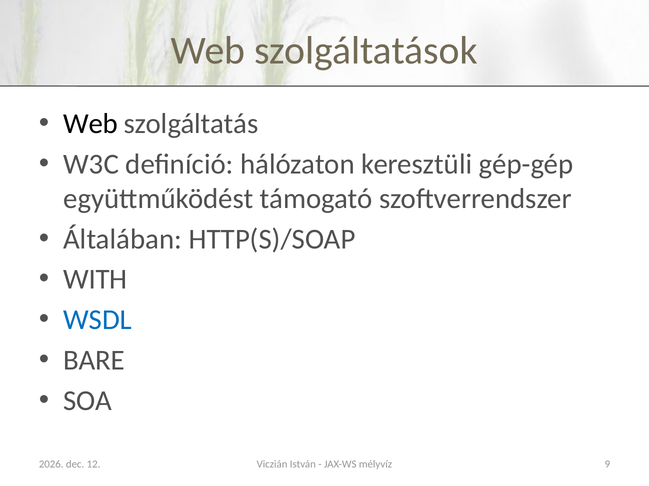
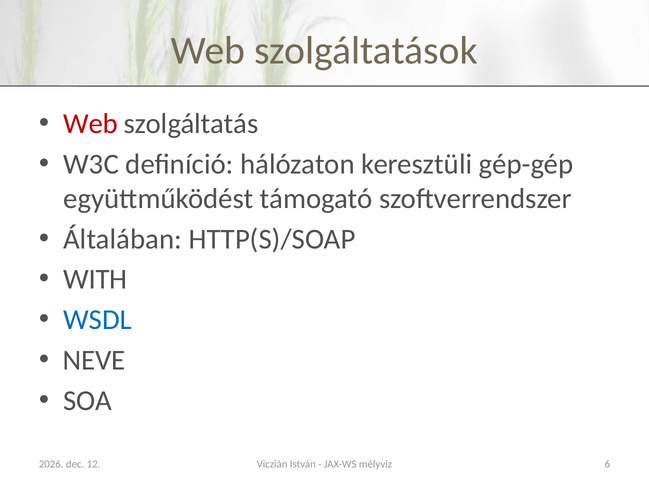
Web at (90, 124) colour: black -> red
BARE: BARE -> NEVE
9: 9 -> 6
